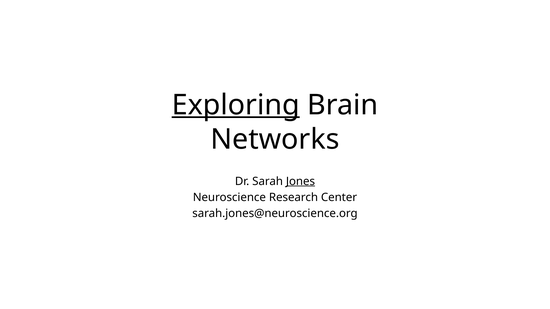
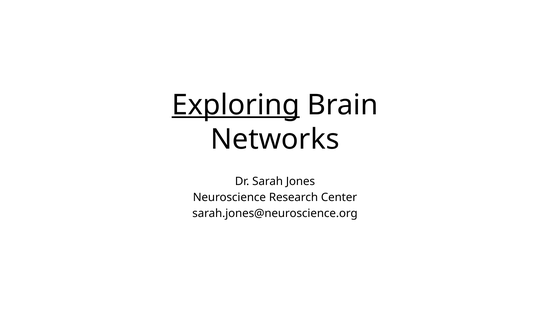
Jones underline: present -> none
